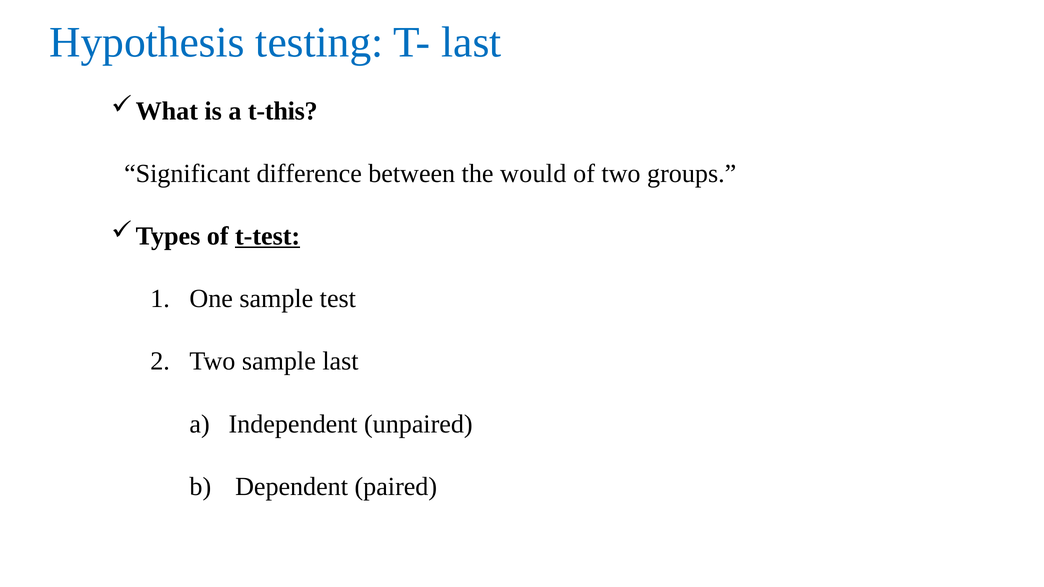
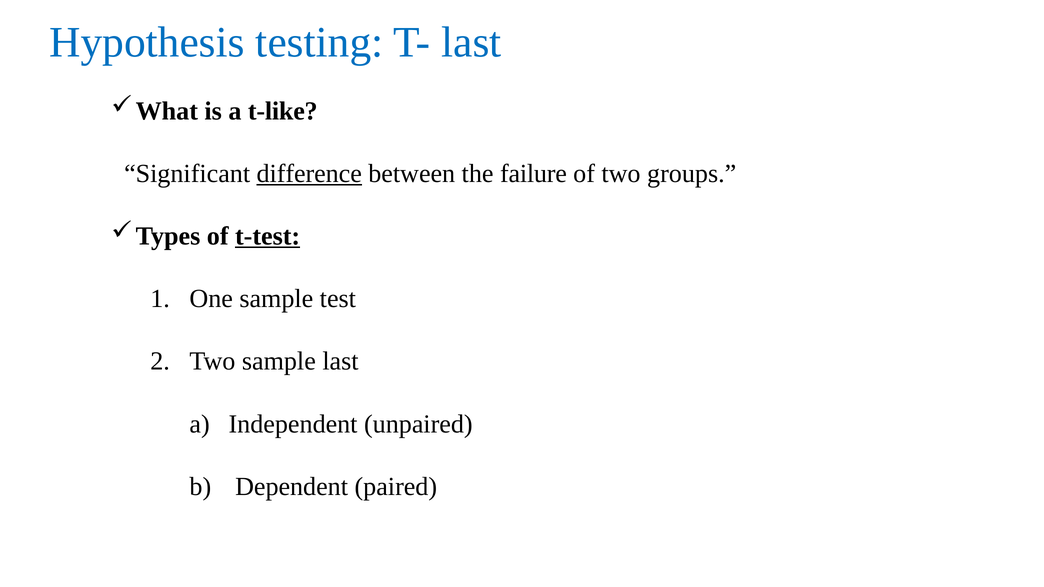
t-this: t-this -> t-like
difference underline: none -> present
would: would -> failure
